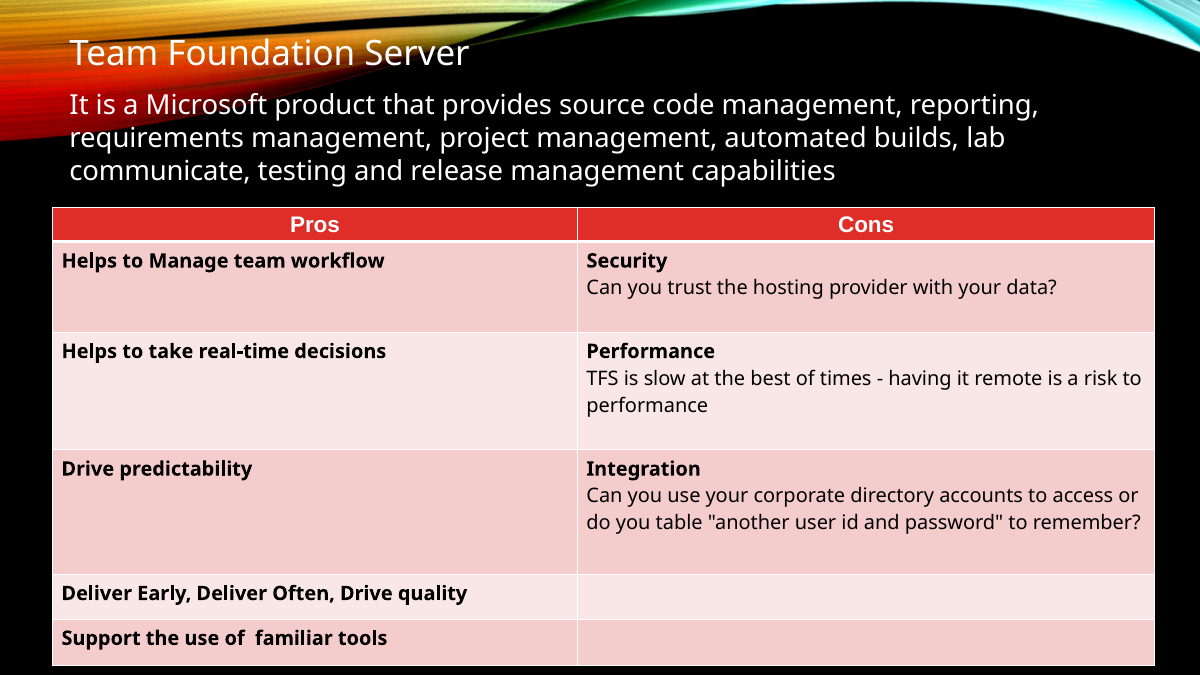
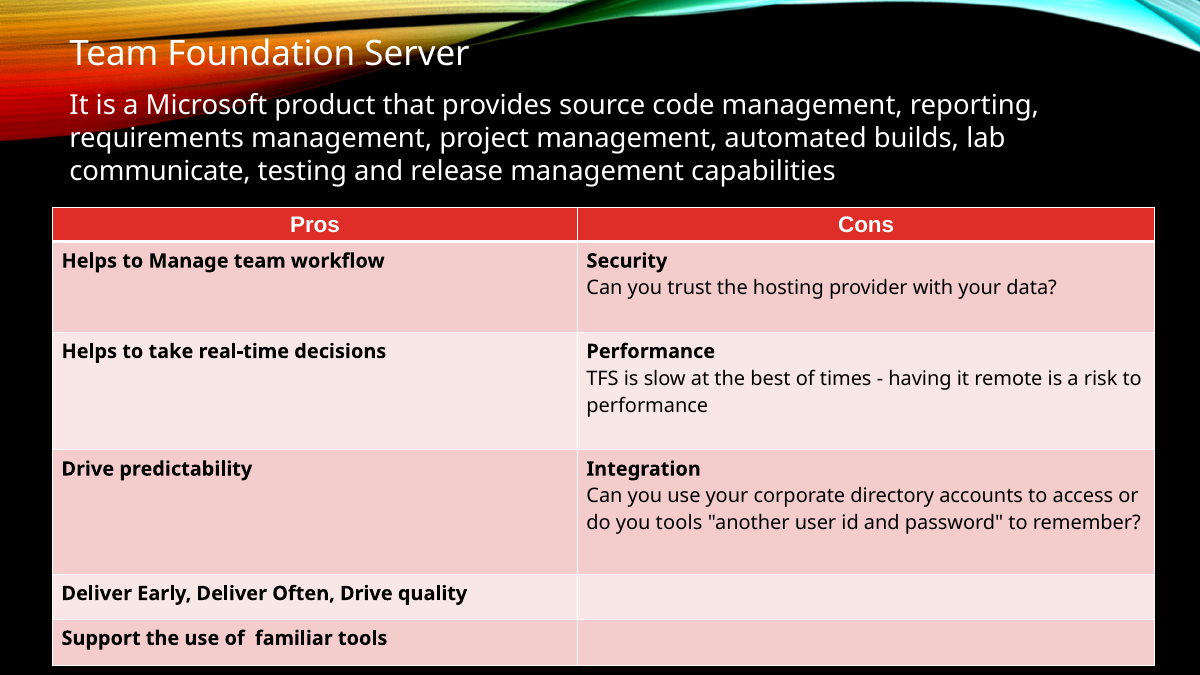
you table: table -> tools
